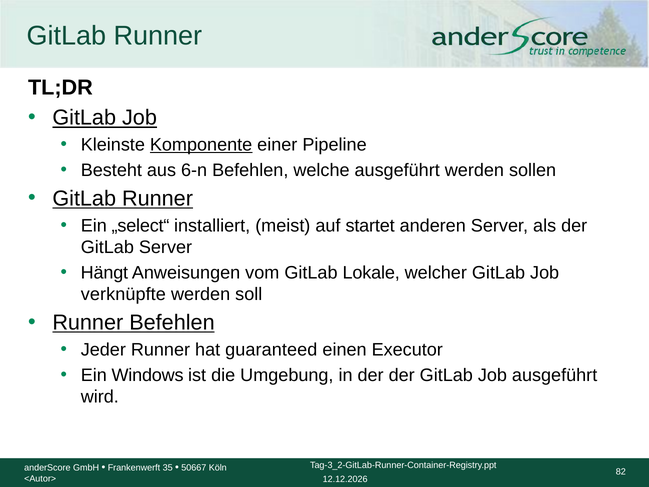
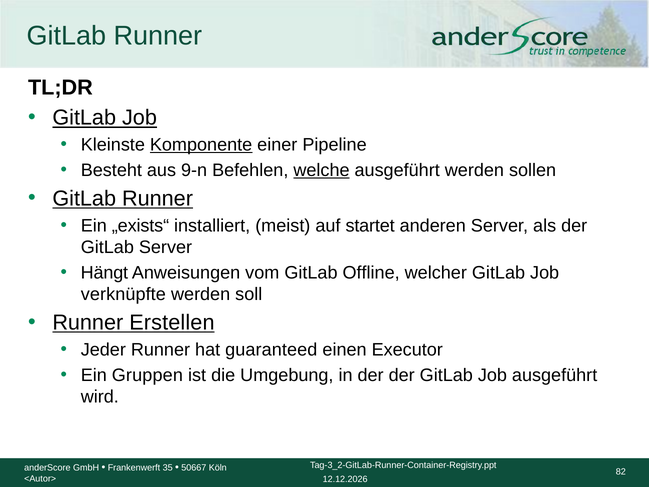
6-n: 6-n -> 9-n
welche underline: none -> present
„select“: „select“ -> „exists“
Lokale: Lokale -> Offline
Runner Befehlen: Befehlen -> Erstellen
Windows: Windows -> Gruppen
